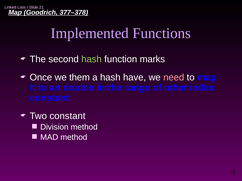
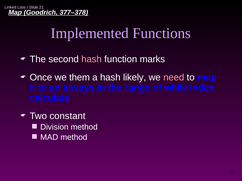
hash at (92, 59) colour: light green -> pink
have: have -> likely
double: double -> always
other: other -> while
constant at (49, 98): constant -> calculate
